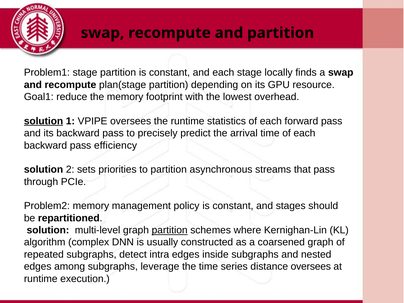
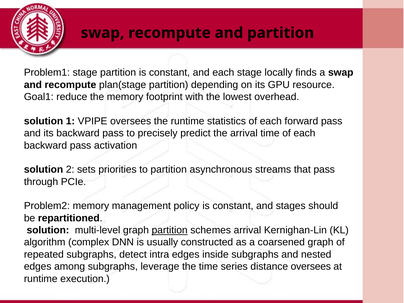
solution at (44, 121) underline: present -> none
efficiency: efficiency -> activation
schemes where: where -> arrival
